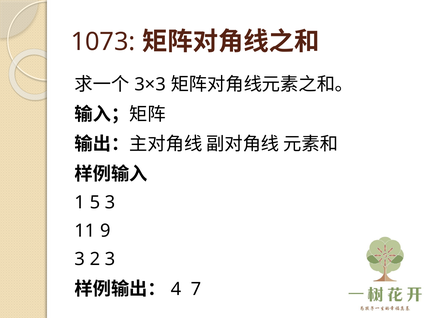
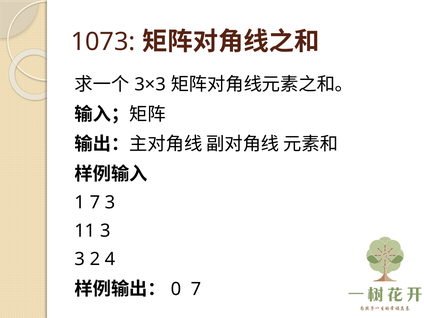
1 5: 5 -> 7
11 9: 9 -> 3
2 3: 3 -> 4
4: 4 -> 0
